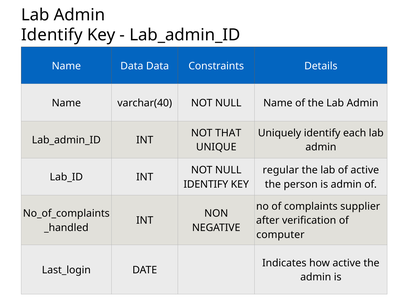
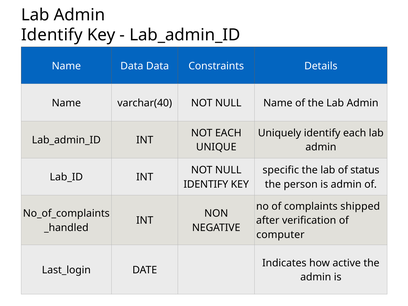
NOT THAT: THAT -> EACH
regular: regular -> specific
of active: active -> status
supplier: supplier -> shipped
